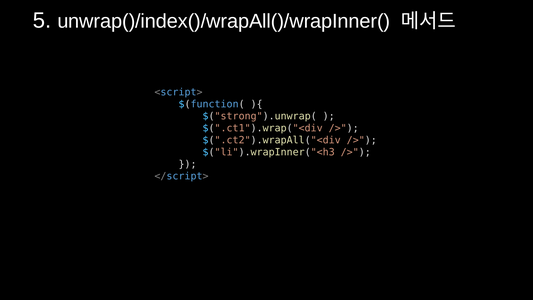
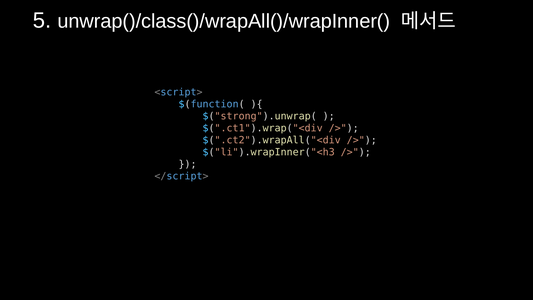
unwrap()/index()/wrapAll()/wrapInner(: unwrap()/index()/wrapAll()/wrapInner( -> unwrap()/class()/wrapAll()/wrapInner(
